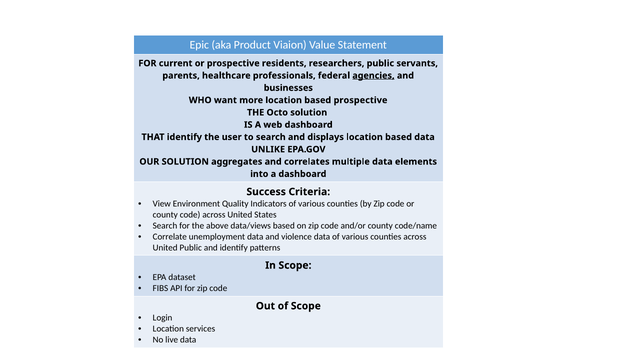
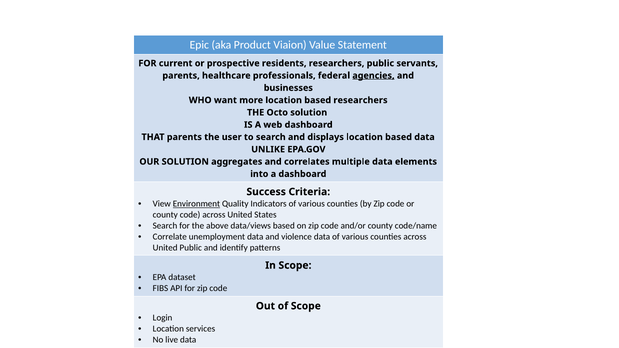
based prospective: prospective -> researchers
THAT identify: identify -> parents
Environment underline: none -> present
